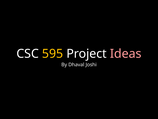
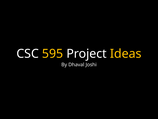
Ideas colour: pink -> yellow
